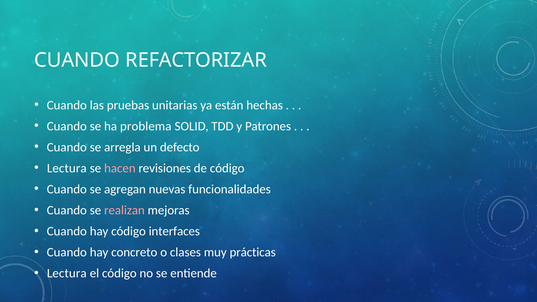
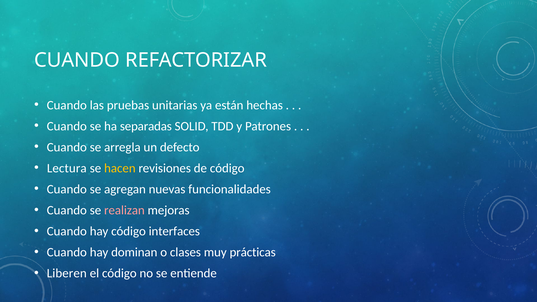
problema: problema -> separadas
hacen colour: pink -> yellow
concreto: concreto -> dominan
Lectura at (67, 273): Lectura -> Liberen
